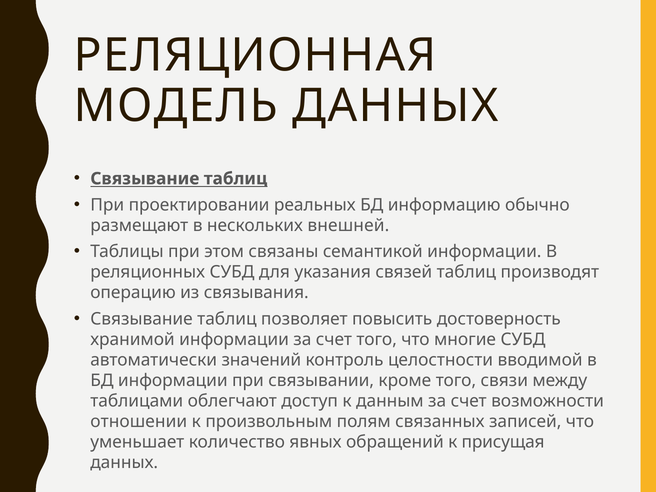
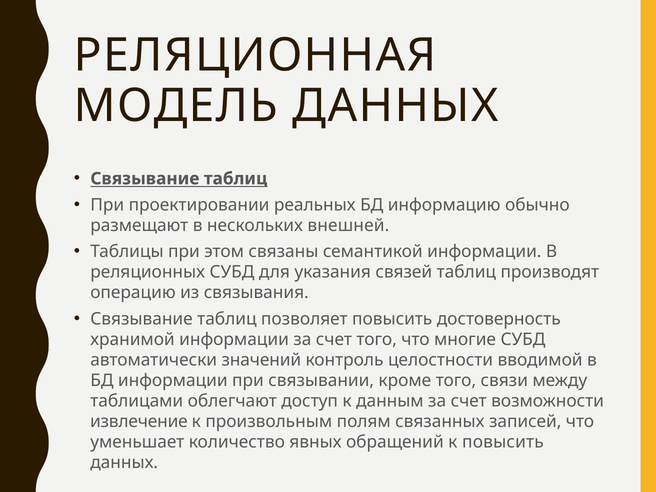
отношении: отношении -> извлечение
к присущая: присущая -> повысить
